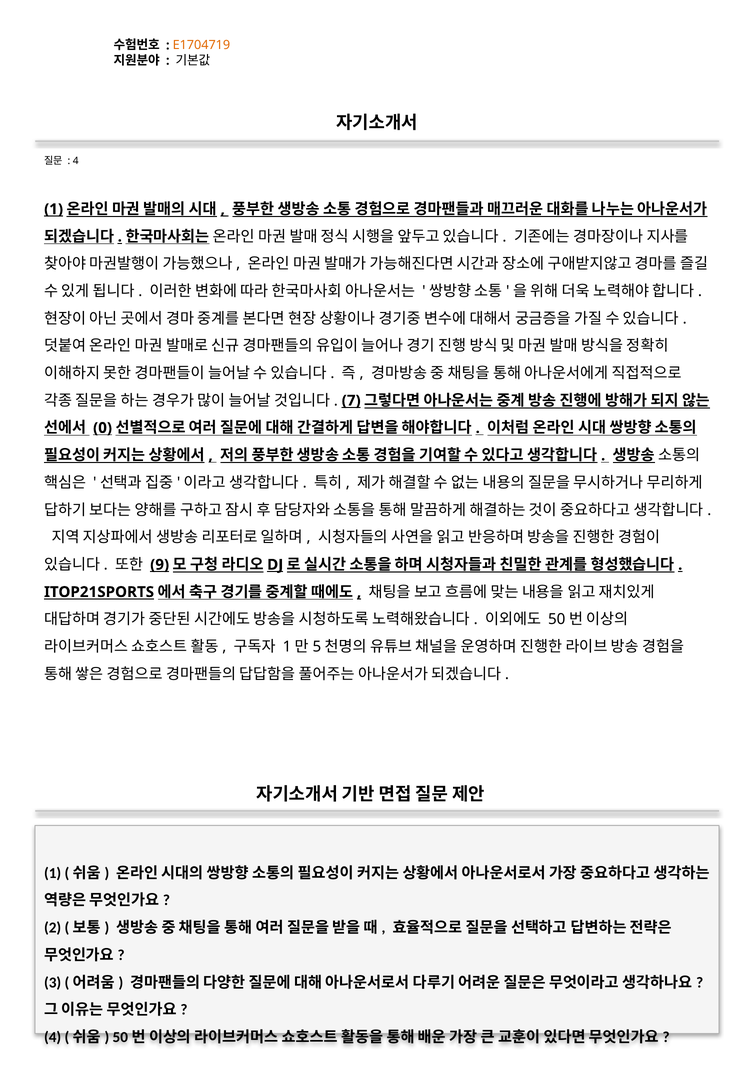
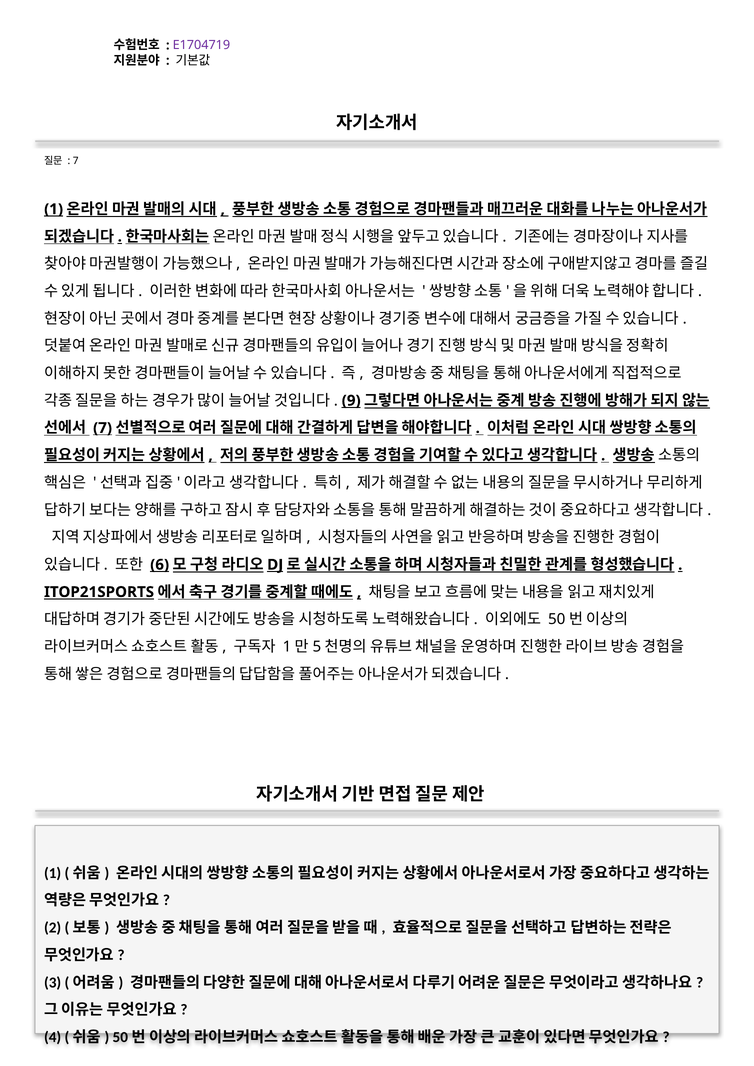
E1704719 colour: orange -> purple
4 at (76, 161): 4 -> 7
7: 7 -> 9
0 at (103, 428): 0 -> 7
9: 9 -> 6
